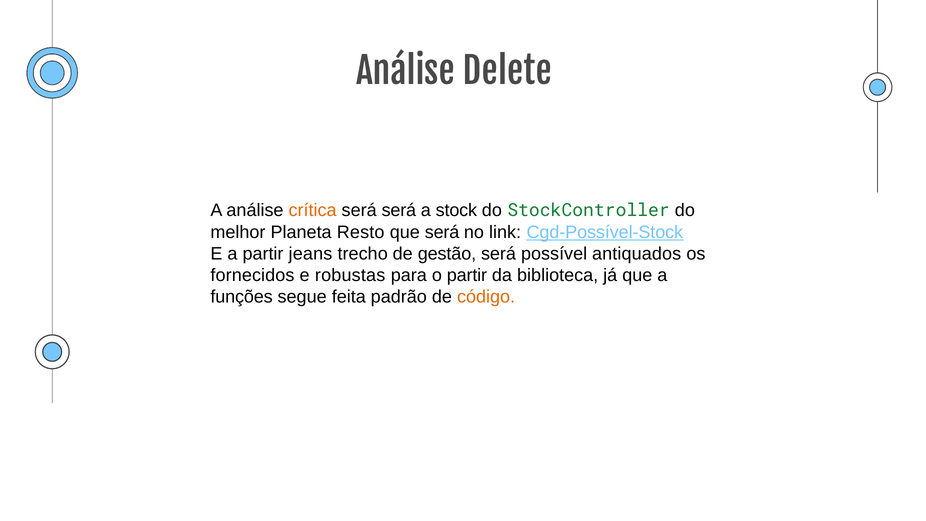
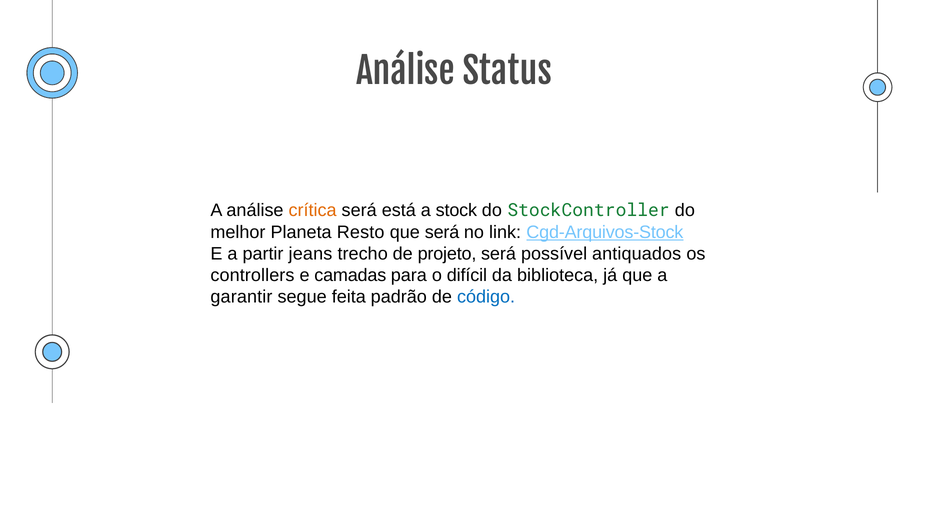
Delete: Delete -> Status
será será: será -> está
Cgd-Possível-Stock: Cgd-Possível-Stock -> Cgd-Arquivos-Stock
gestão: gestão -> projeto
fornecidos: fornecidos -> controllers
robustas: robustas -> camadas
o partir: partir -> difícil
funções: funções -> garantir
código colour: orange -> blue
